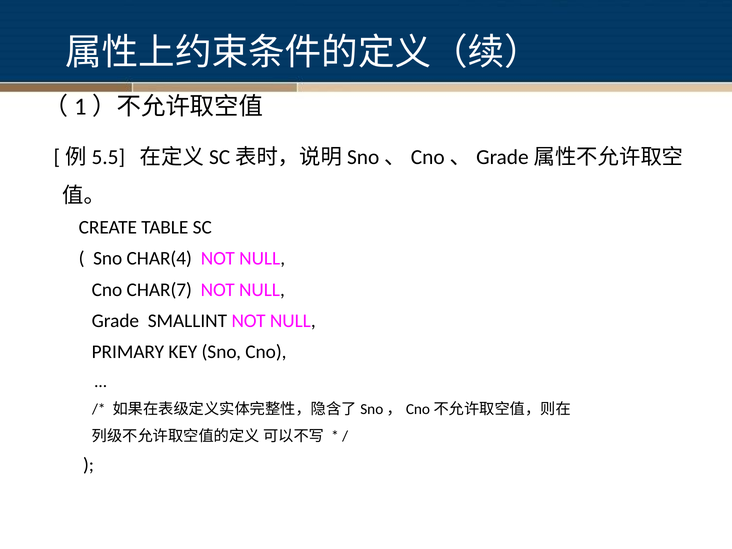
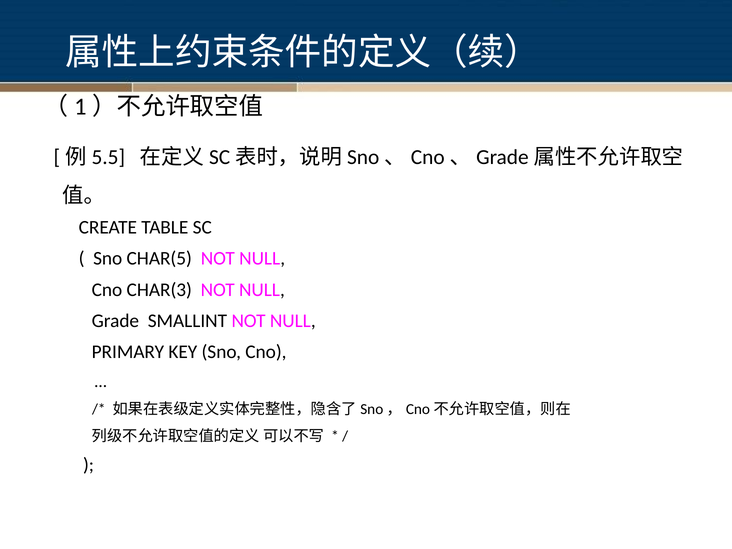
CHAR(4: CHAR(4 -> CHAR(5
CHAR(7: CHAR(7 -> CHAR(3
